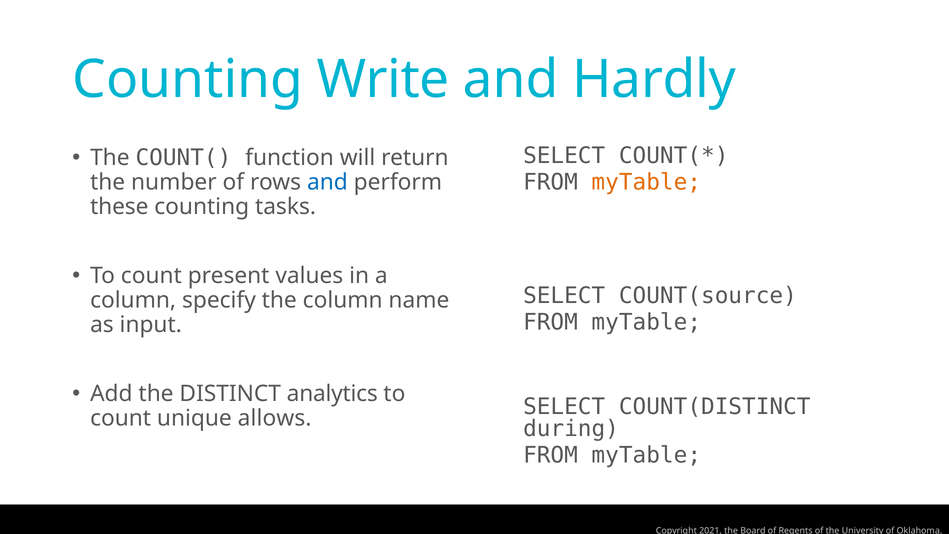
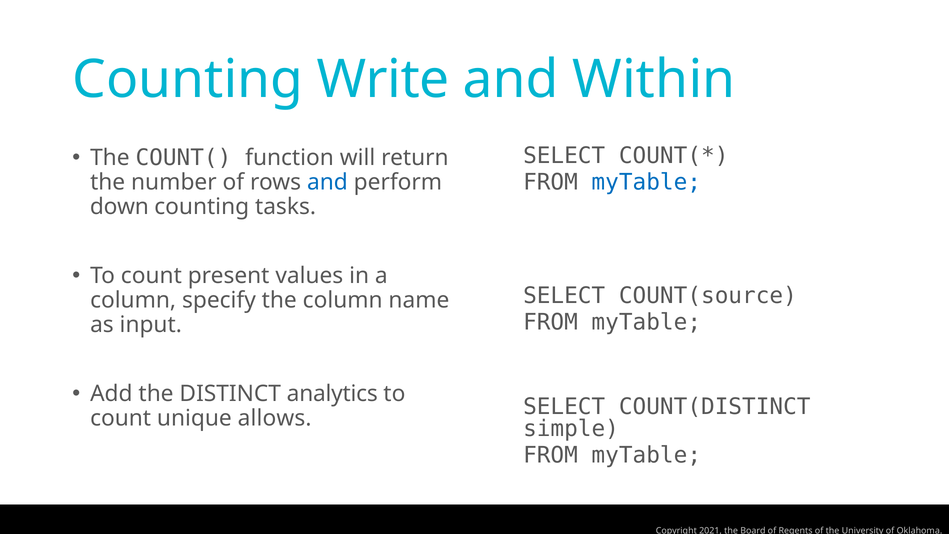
Hardly: Hardly -> Within
myTable at (646, 182) colour: orange -> blue
these: these -> down
during: during -> simple
